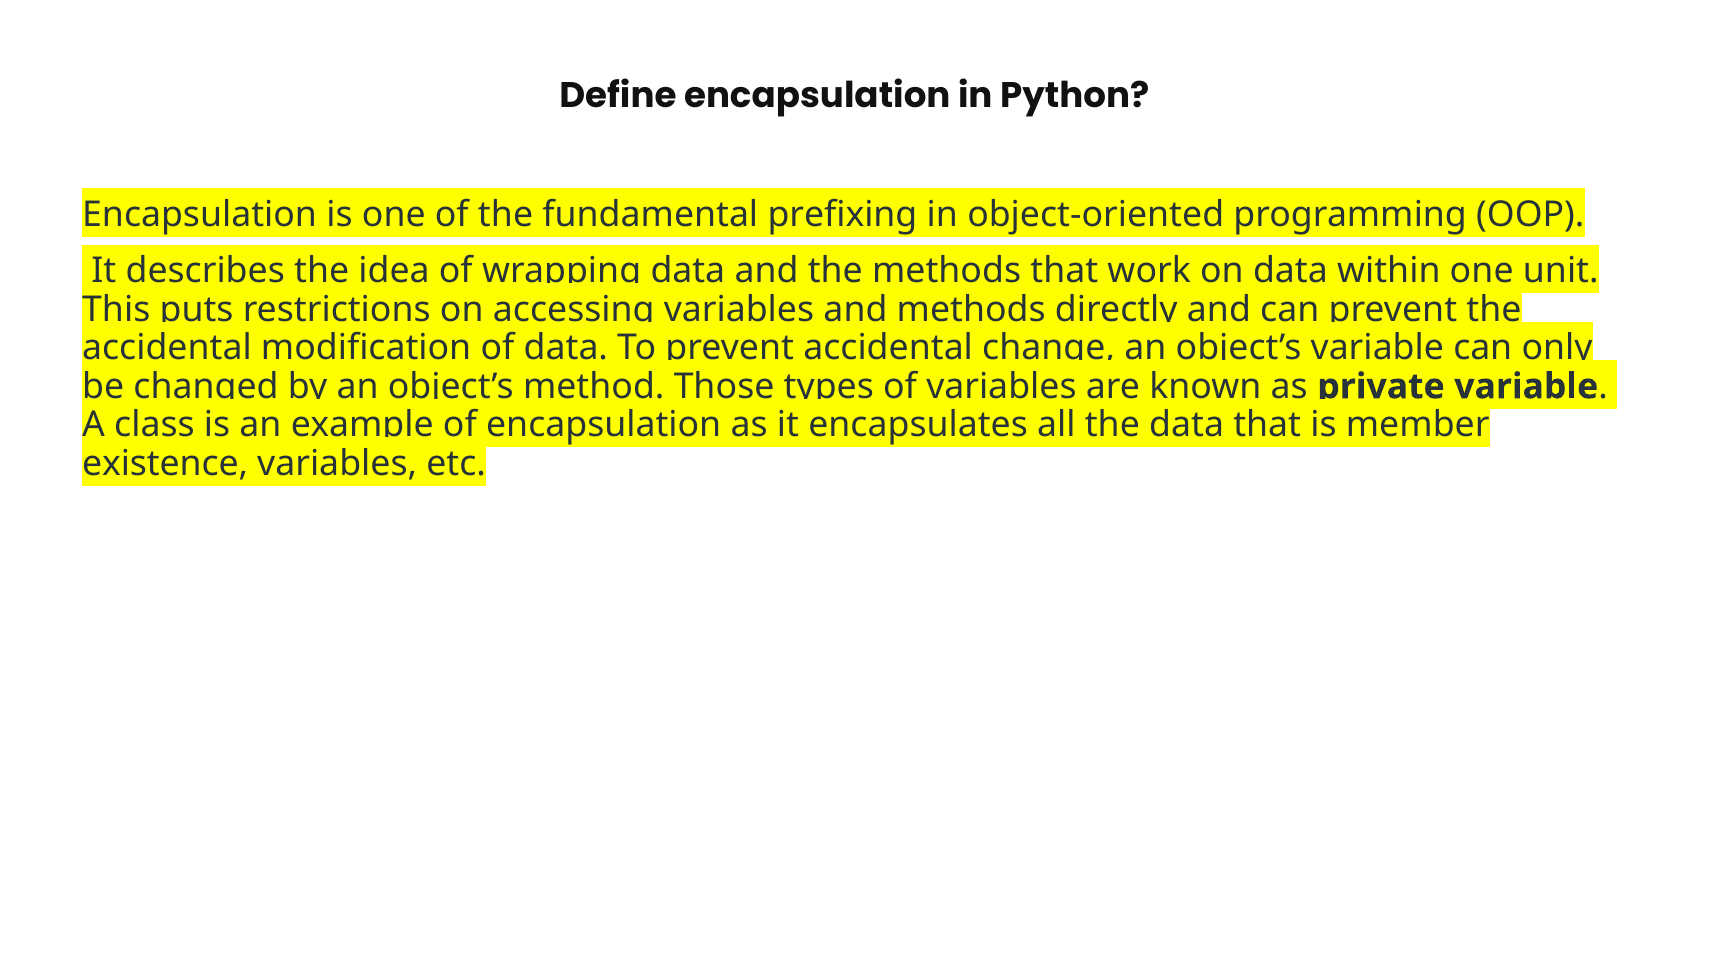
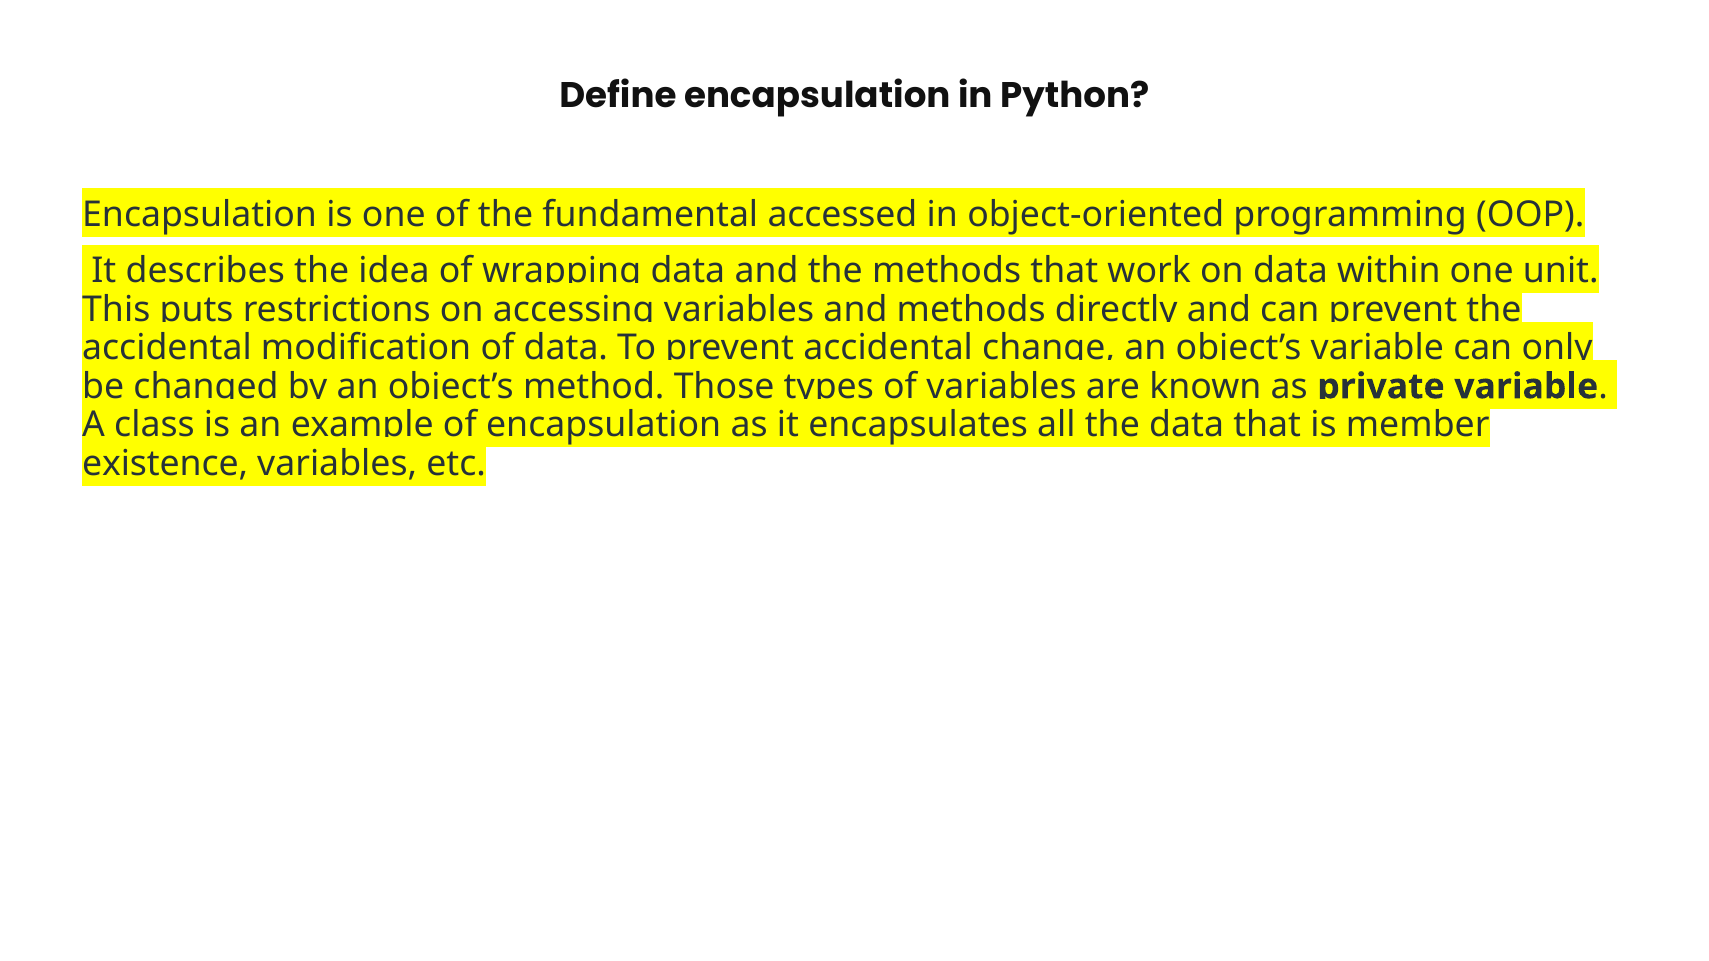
prefixing: prefixing -> accessed
